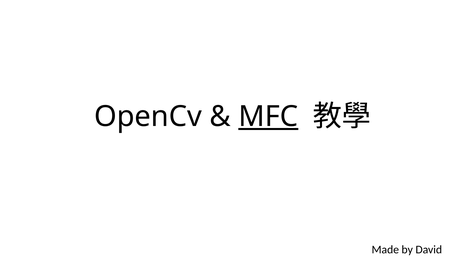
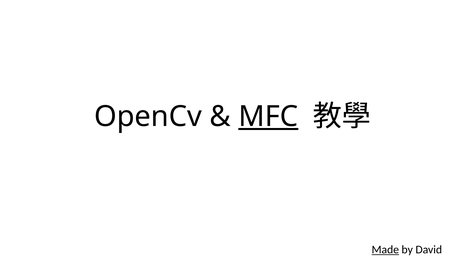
Made underline: none -> present
